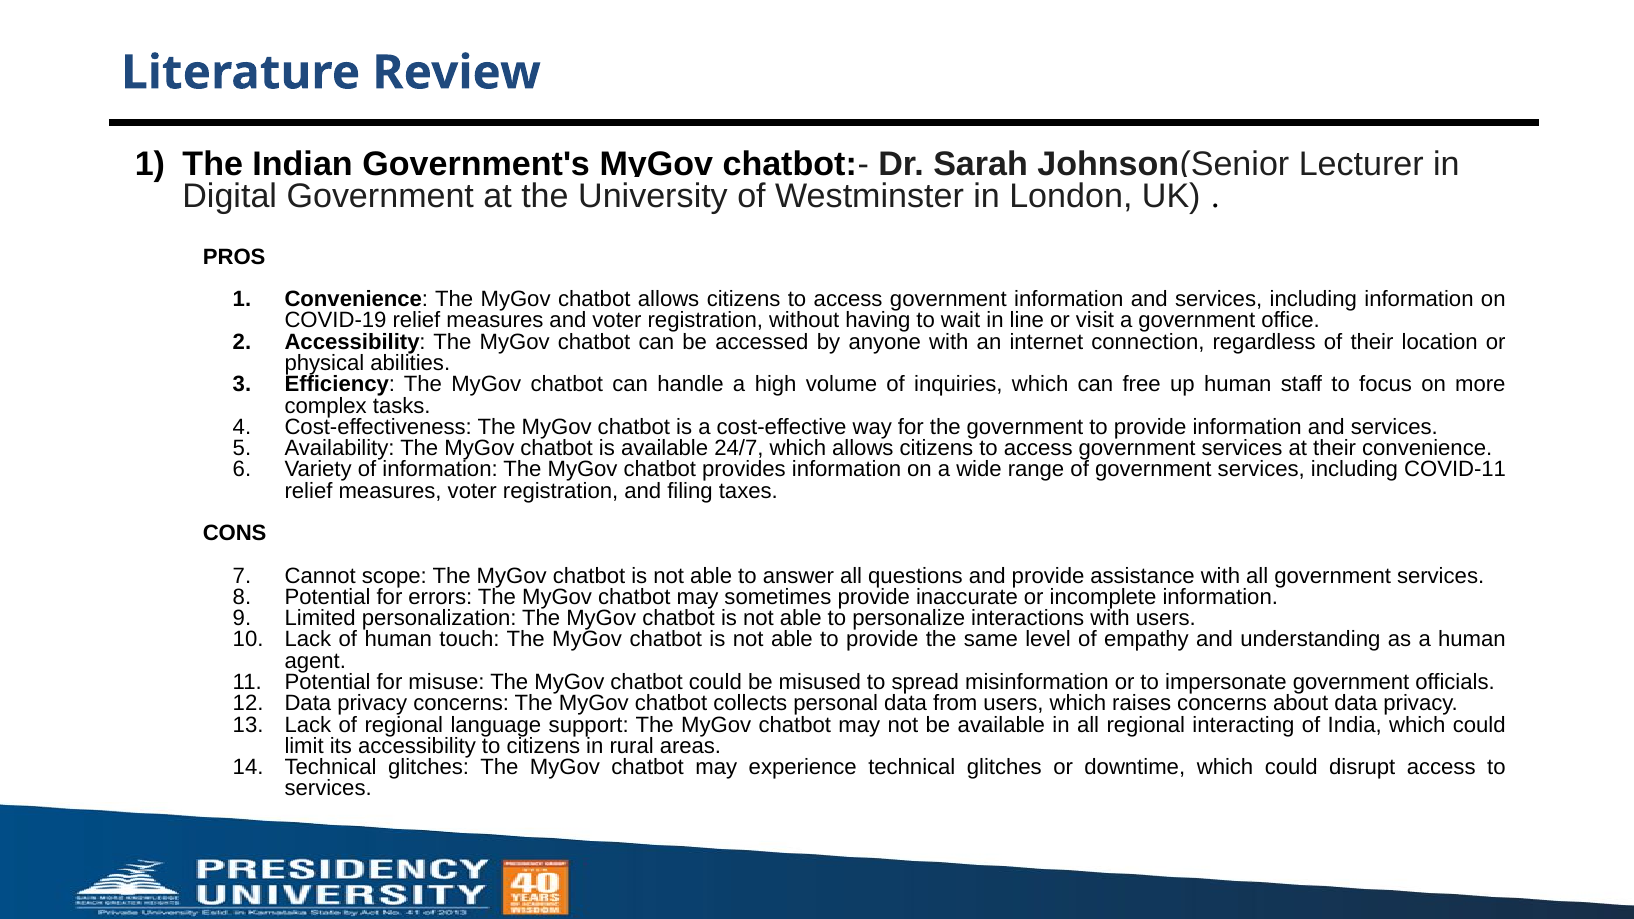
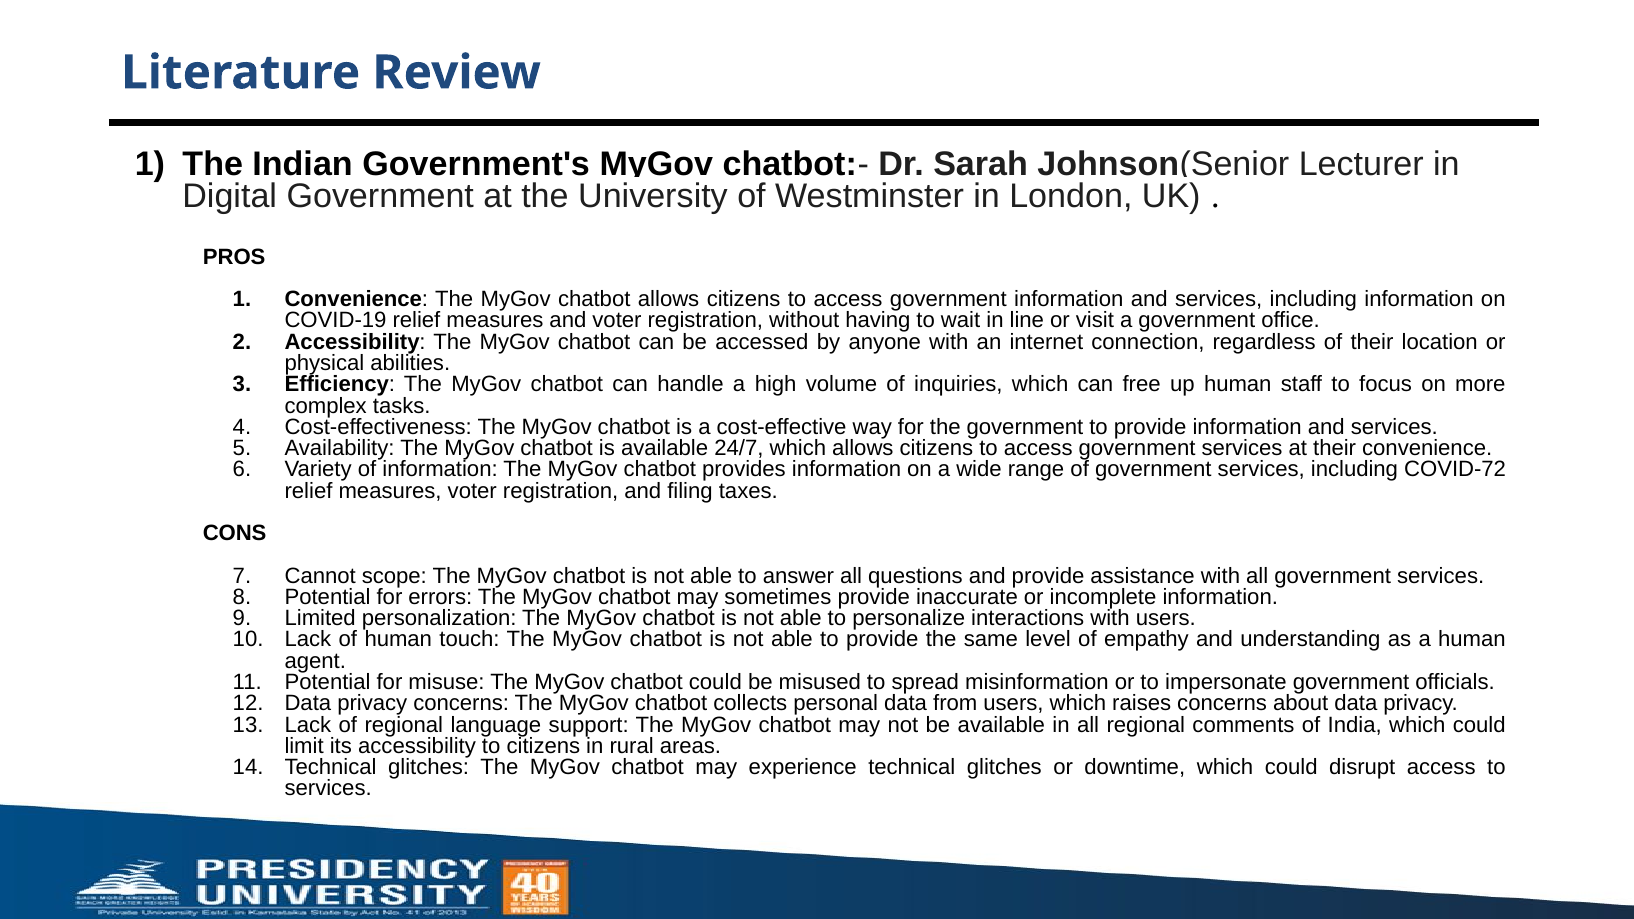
COVID-11: COVID-11 -> COVID-72
interacting: interacting -> comments
